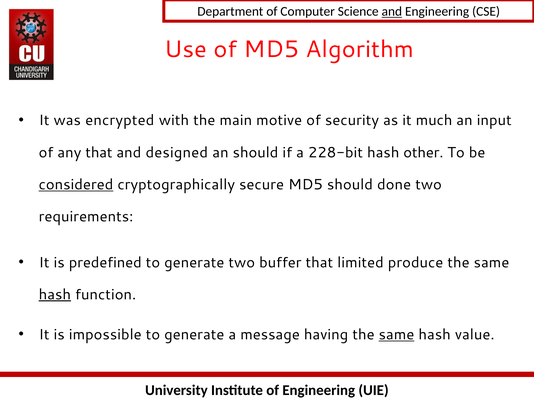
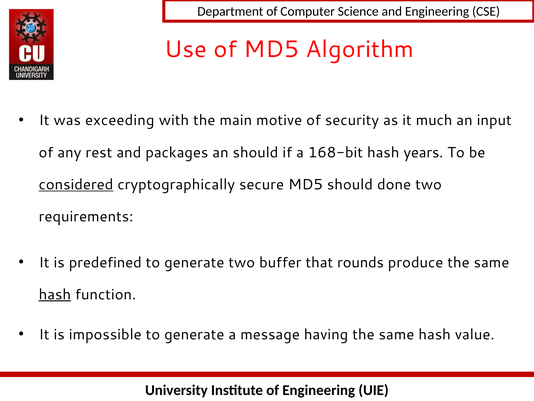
and at (392, 12) underline: present -> none
encrypted: encrypted -> exceeding
any that: that -> rest
designed: designed -> packages
228-bit: 228-bit -> 168-bit
other: other -> years
limited: limited -> rounds
same at (396, 334) underline: present -> none
